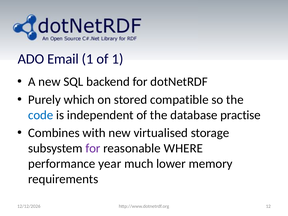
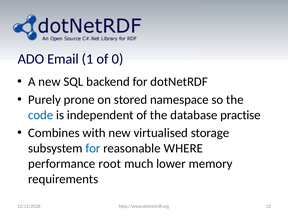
of 1: 1 -> 0
which: which -> prone
compatible: compatible -> namespace
for at (93, 148) colour: purple -> blue
year: year -> root
